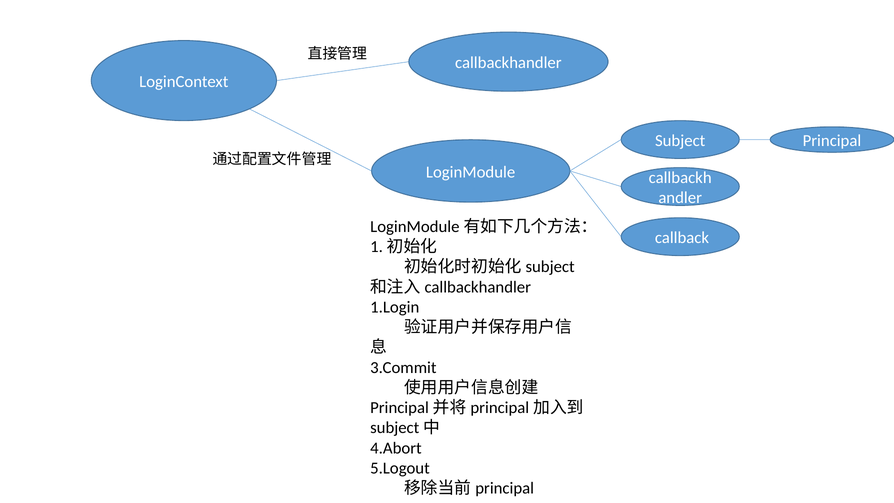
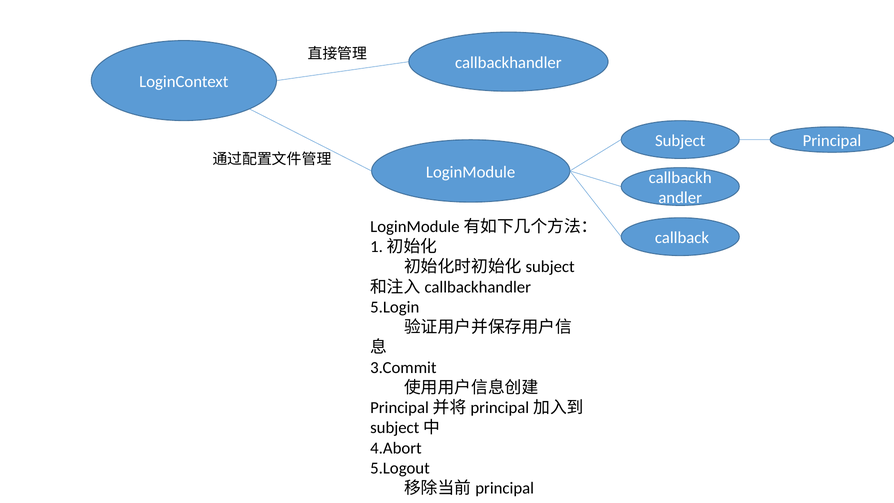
1.Login: 1.Login -> 5.Login
